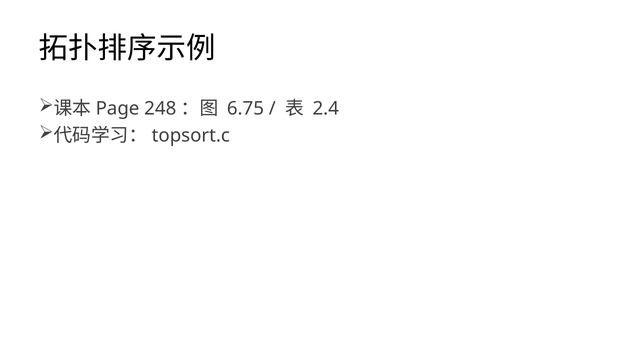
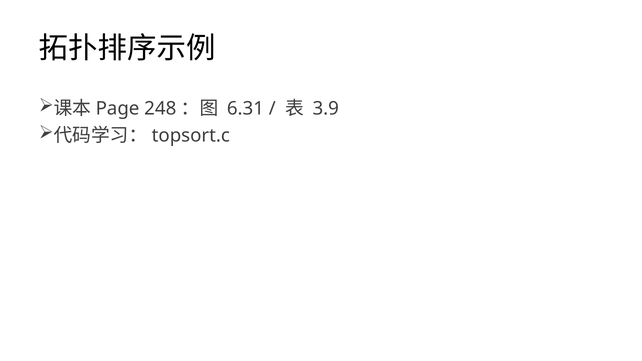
6.75: 6.75 -> 6.31
2.4: 2.4 -> 3.9
